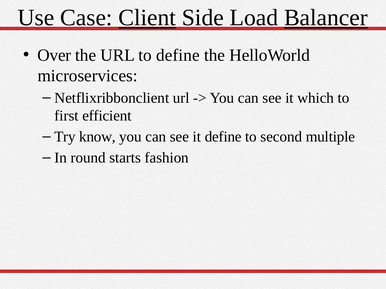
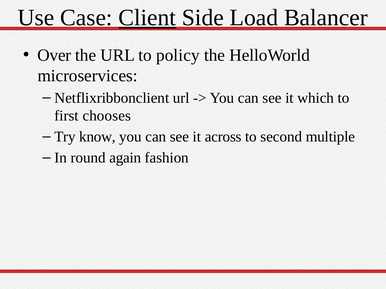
Balancer underline: present -> none
to define: define -> policy
efficient: efficient -> chooses
it define: define -> across
starts: starts -> again
